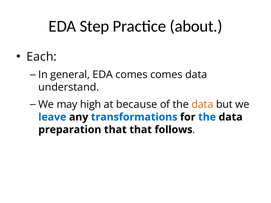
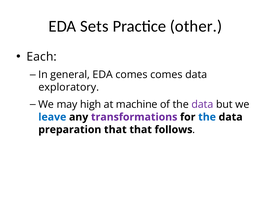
Step: Step -> Sets
about: about -> other
understand: understand -> exploratory
because: because -> machine
data at (202, 105) colour: orange -> purple
transformations colour: blue -> purple
